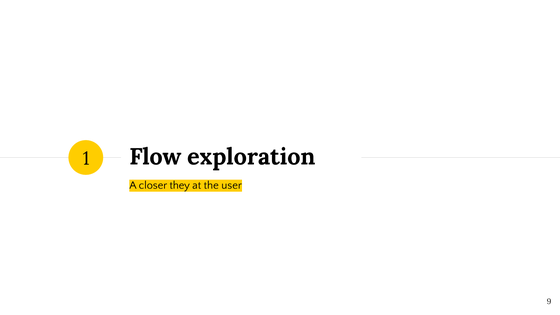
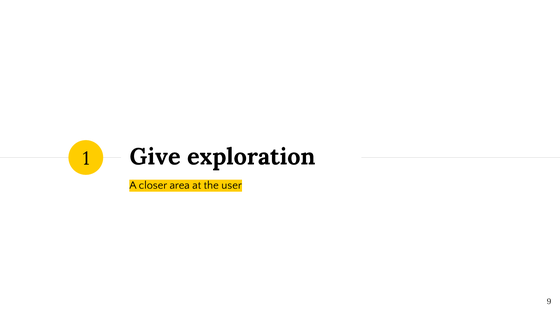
Flow: Flow -> Give
they: they -> area
